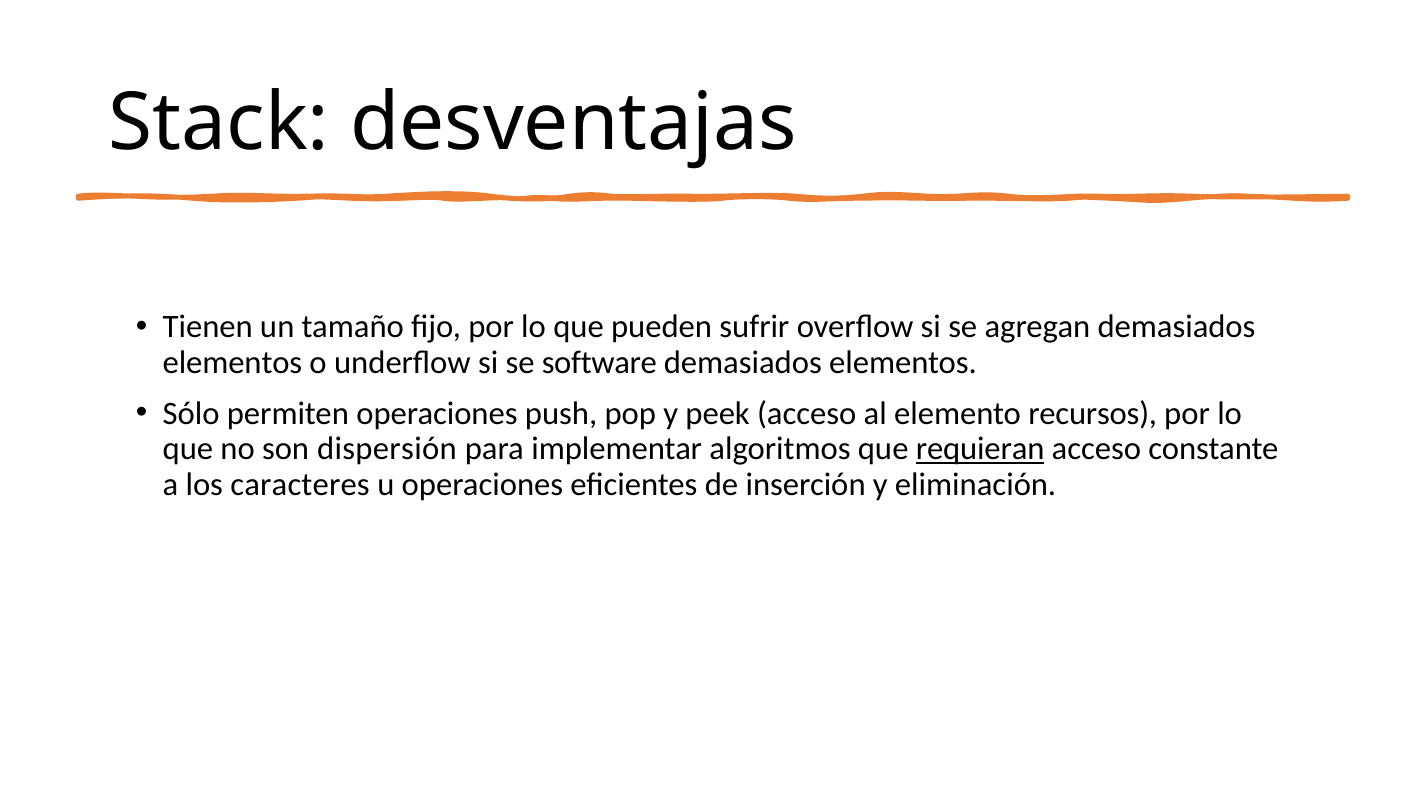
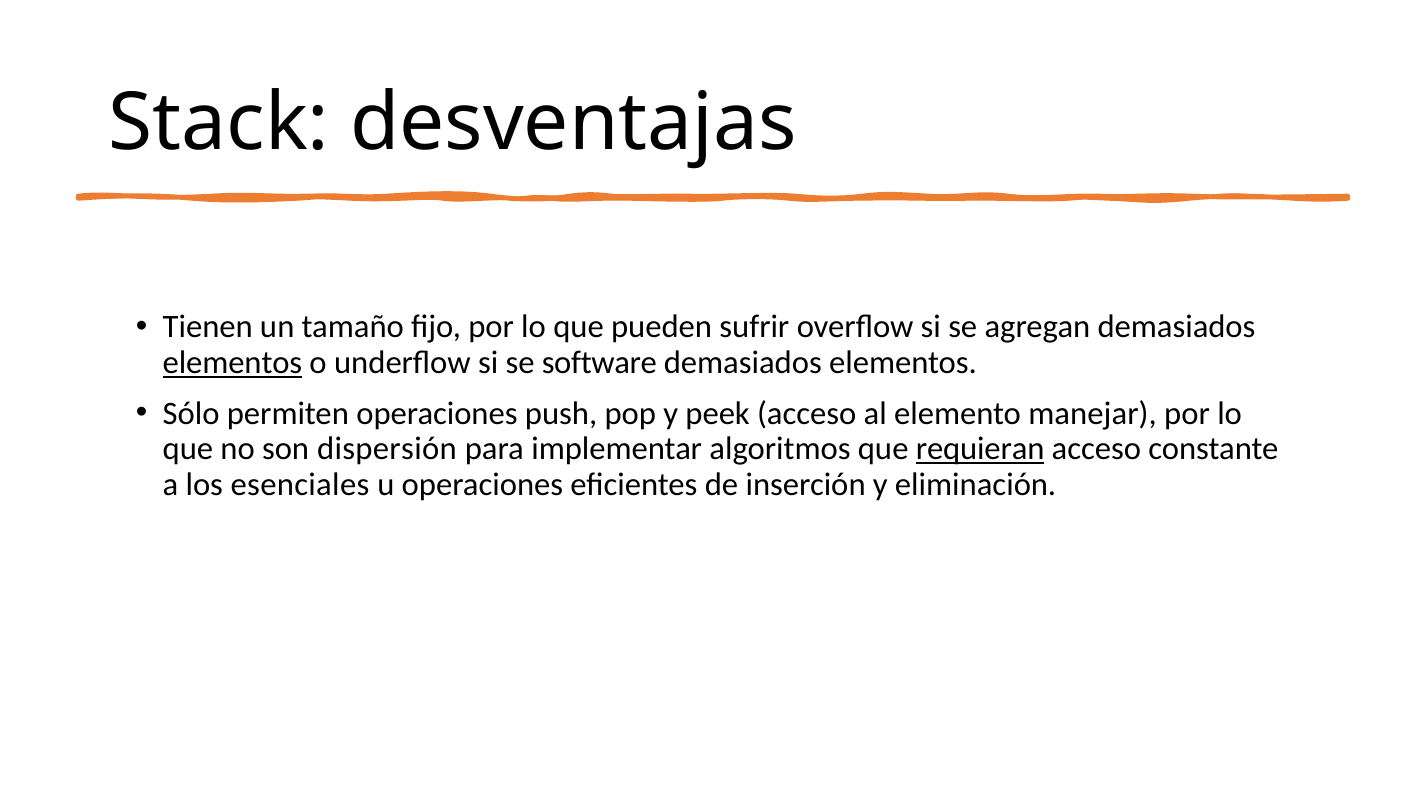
elementos at (232, 363) underline: none -> present
recursos: recursos -> manejar
caracteres: caracteres -> esenciales
